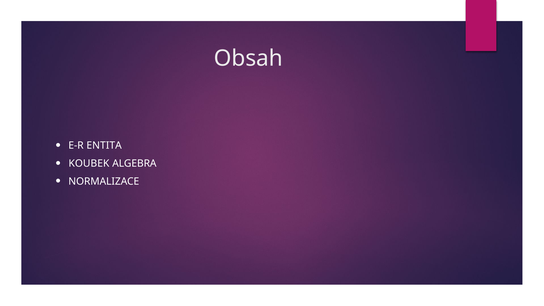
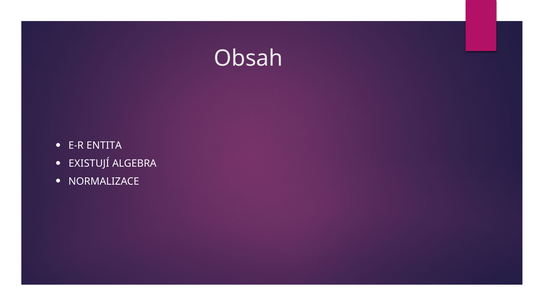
KOUBEK: KOUBEK -> EXISTUJÍ
